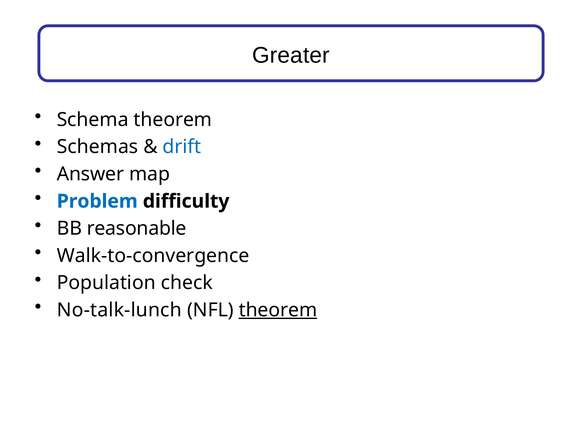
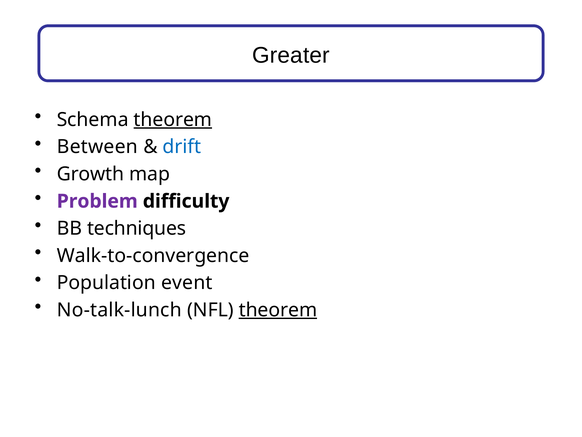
theorem at (173, 120) underline: none -> present
Schemas: Schemas -> Between
Answer: Answer -> Growth
Problem colour: blue -> purple
reasonable: reasonable -> techniques
check: check -> event
